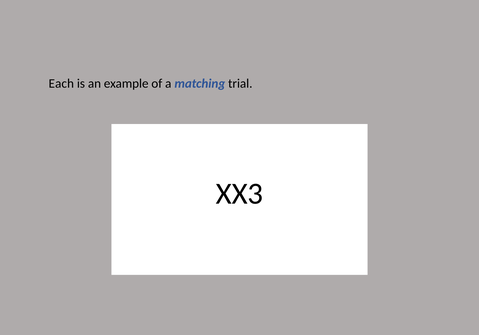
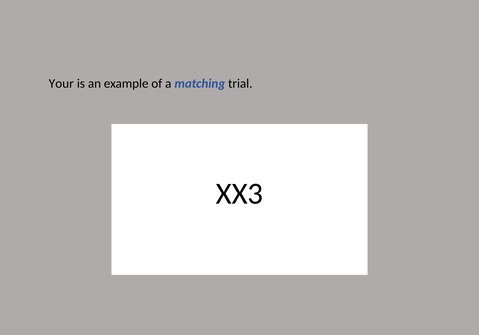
Each: Each -> Your
